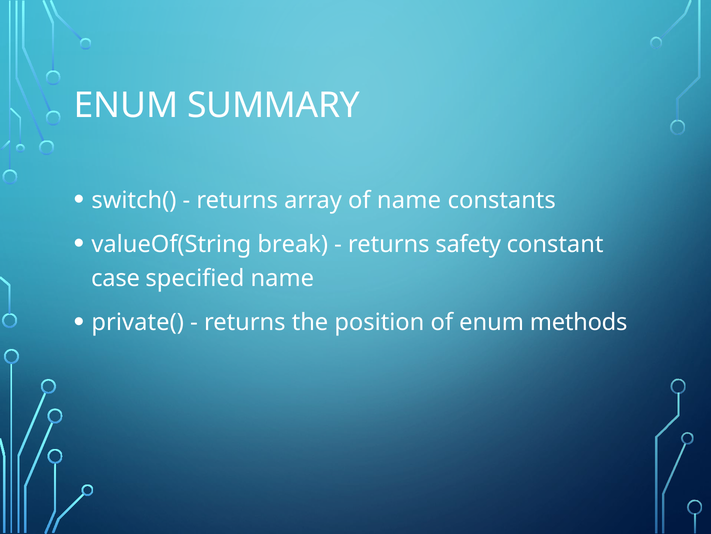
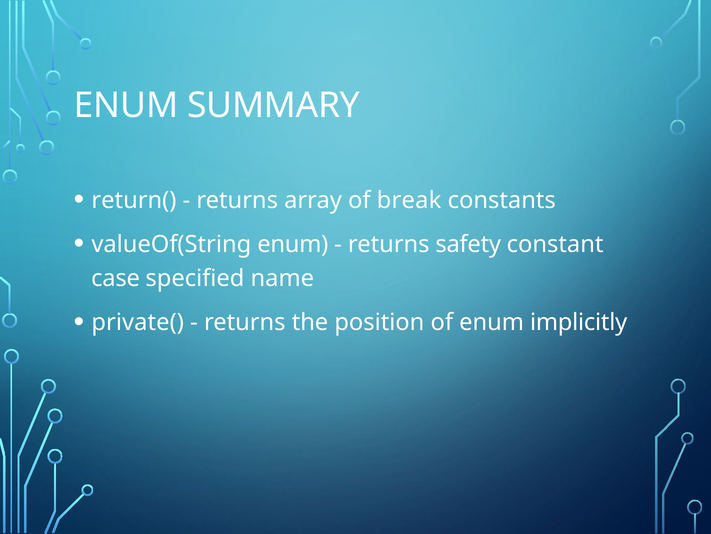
switch(: switch( -> return(
of name: name -> break
valueOf(String break: break -> enum
methods: methods -> implicitly
